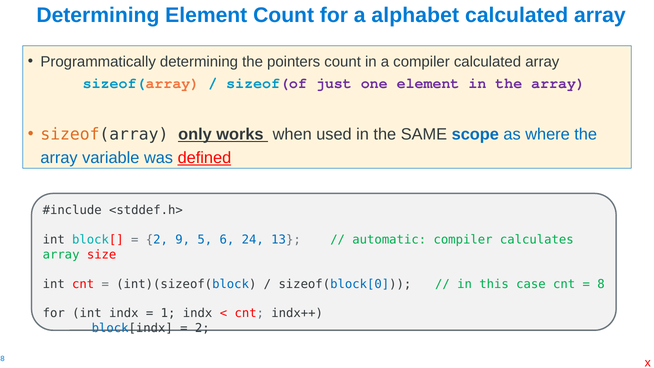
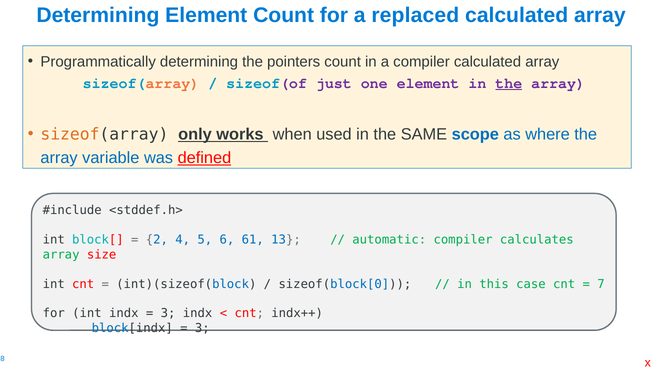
alphabet: alphabet -> replaced
the at (509, 83) underline: none -> present
9: 9 -> 4
24: 24 -> 61
8: 8 -> 7
1 at (168, 313): 1 -> 3
2 at (202, 328): 2 -> 3
